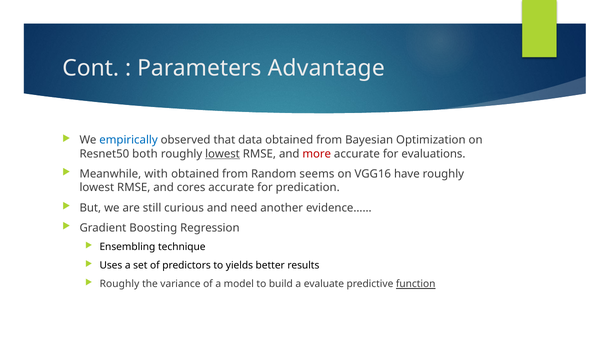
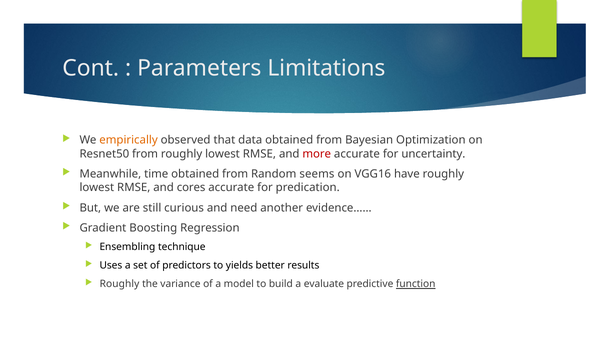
Advantage: Advantage -> Limitations
empirically colour: blue -> orange
Resnet50 both: both -> from
lowest at (223, 154) underline: present -> none
evaluations: evaluations -> uncertainty
with: with -> time
